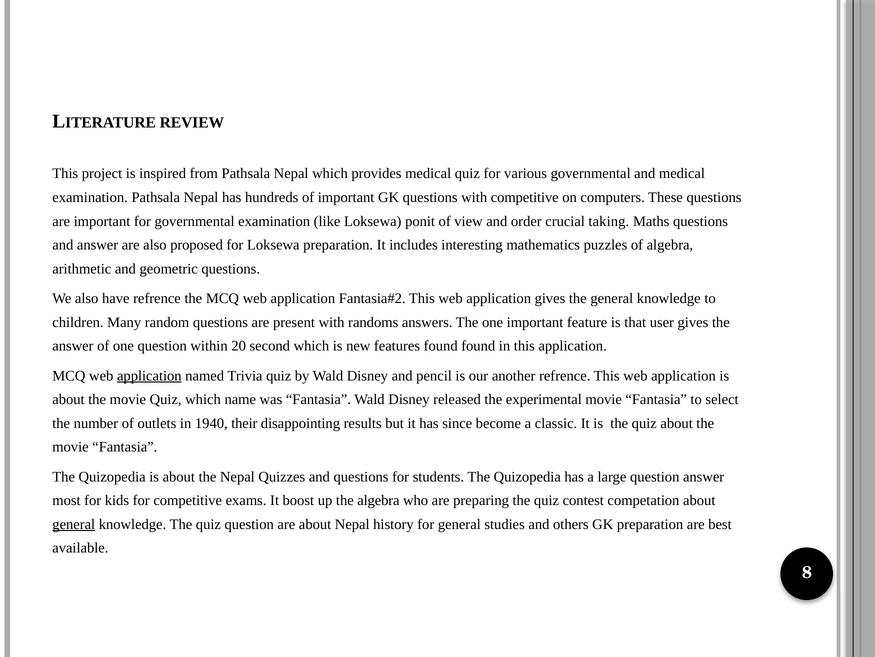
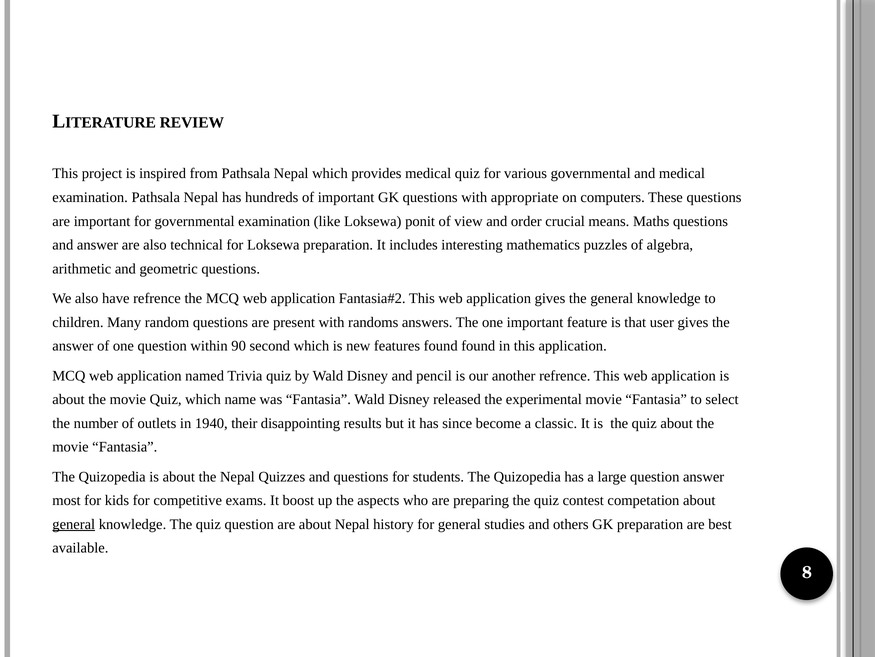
with competitive: competitive -> appropriate
taking: taking -> means
proposed: proposed -> technical
20: 20 -> 90
application at (149, 375) underline: present -> none
the algebra: algebra -> aspects
